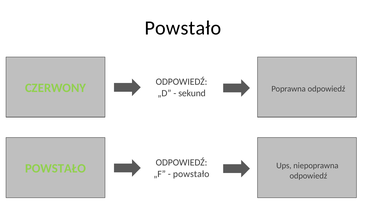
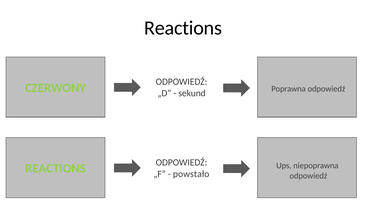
Powstało at (183, 28): Powstało -> Reactions
POWSTAŁO at (56, 168): POWSTAŁO -> REACTIONS
